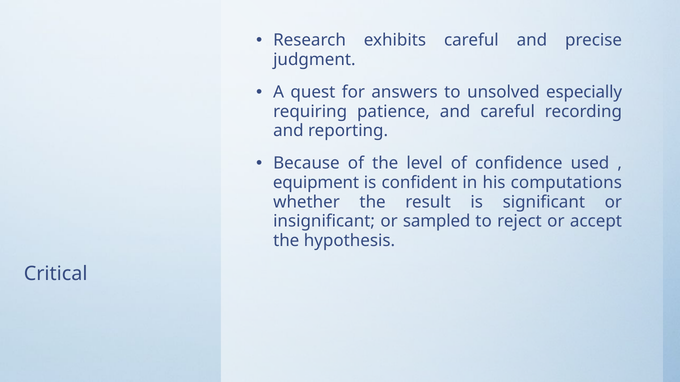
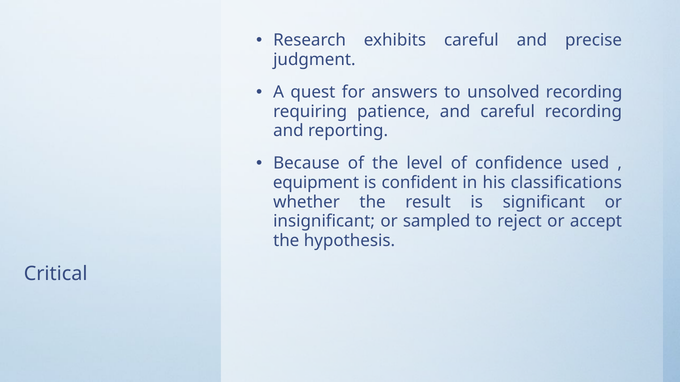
unsolved especially: especially -> recording
computations: computations -> classifications
